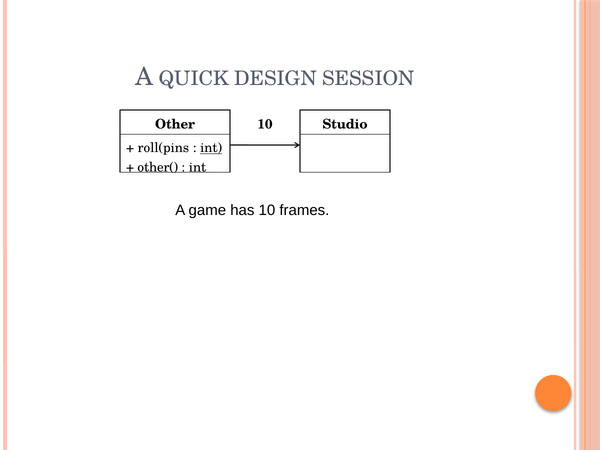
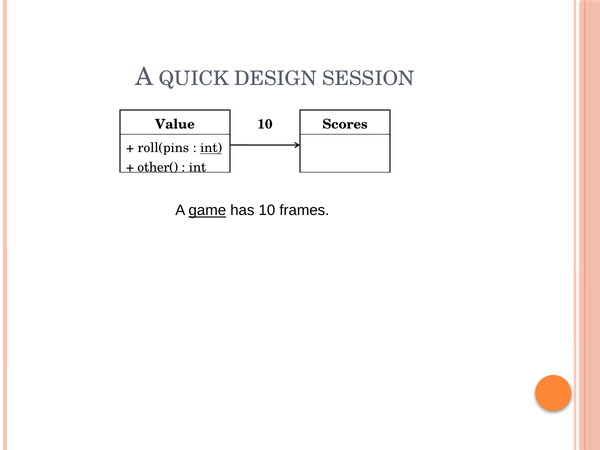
Other: Other -> Value
Studio: Studio -> Scores
game underline: none -> present
